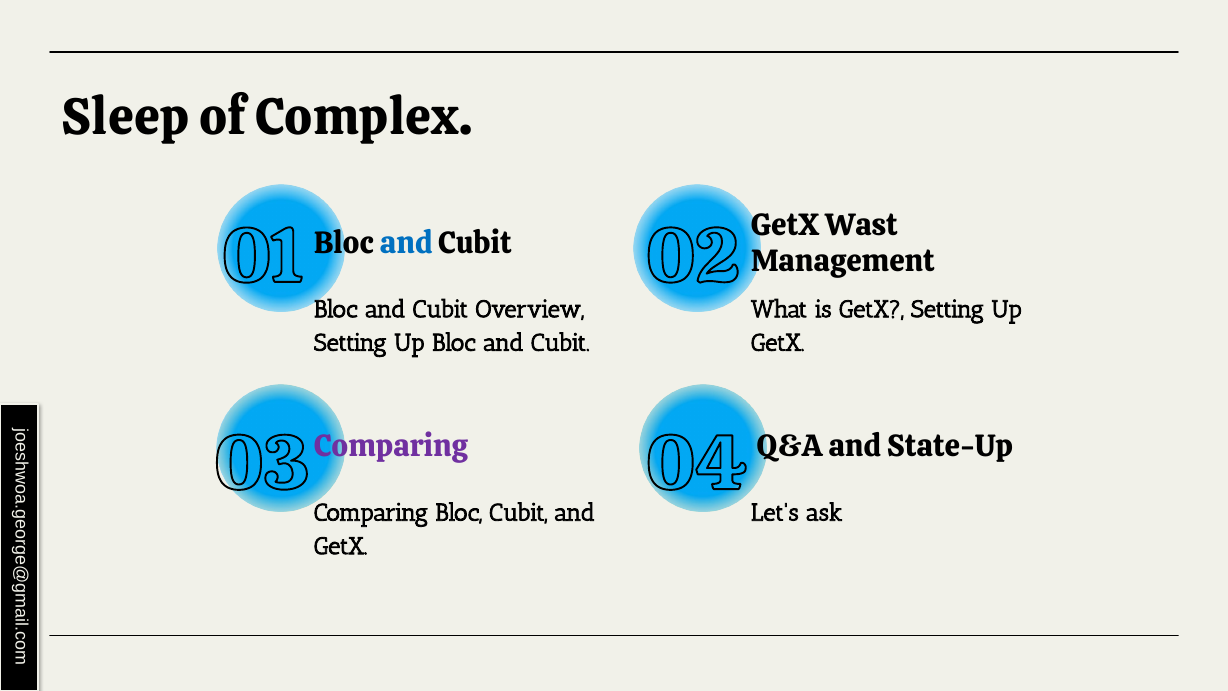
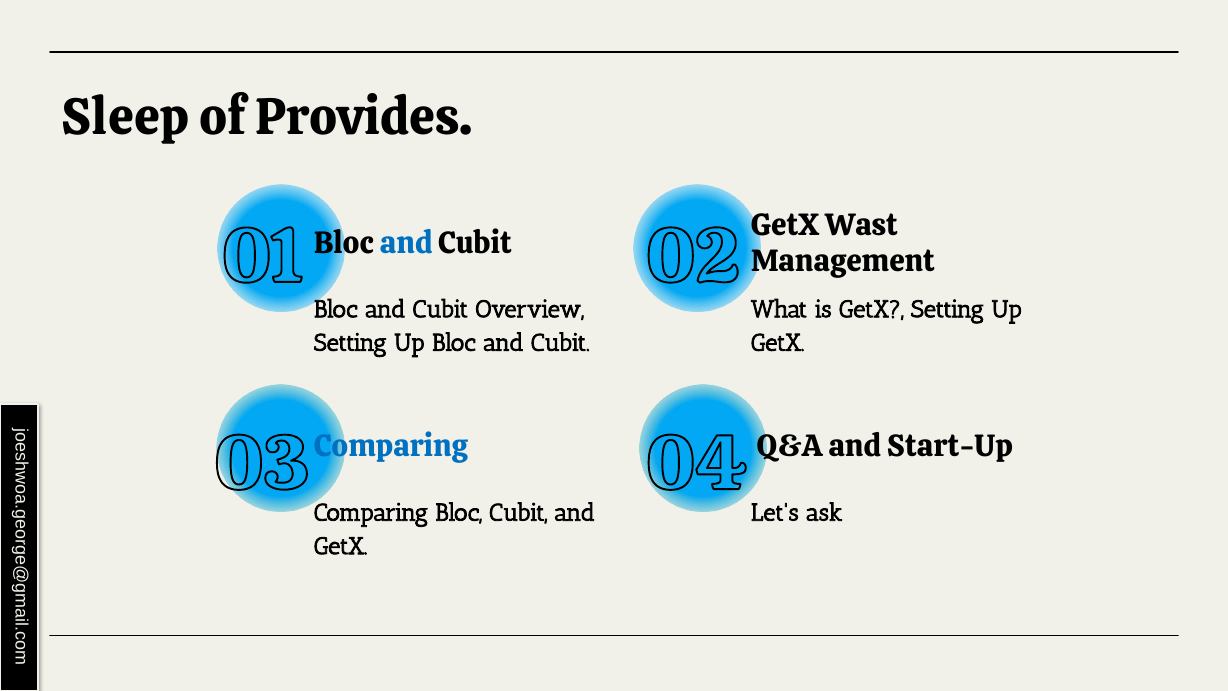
Complex: Complex -> Provides
Comparing at (391, 447) colour: purple -> blue
State-Up: State-Up -> Start-Up
